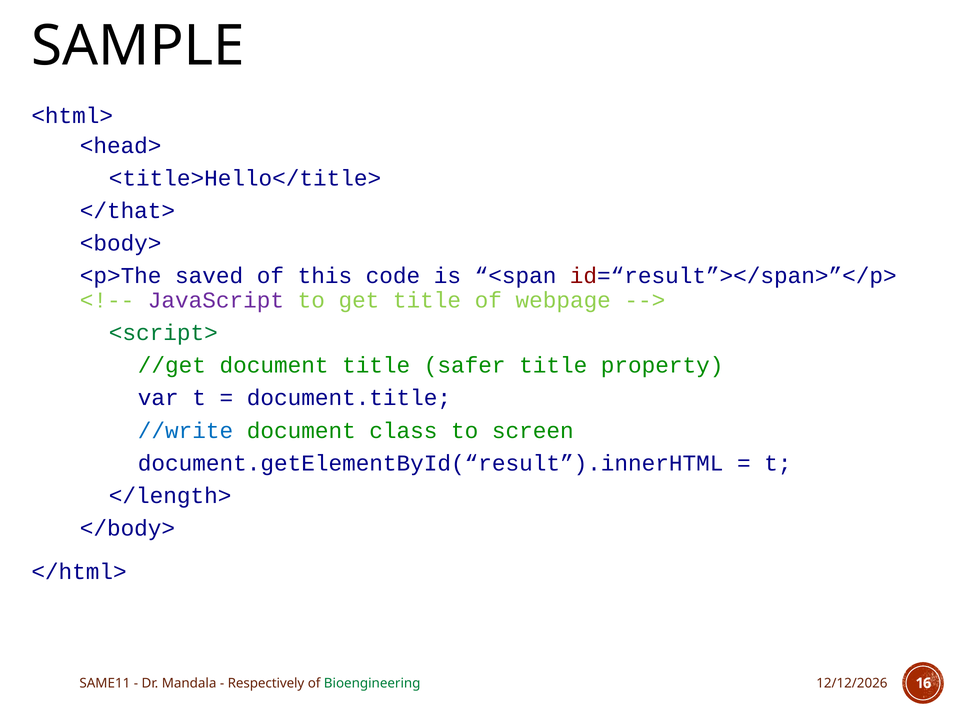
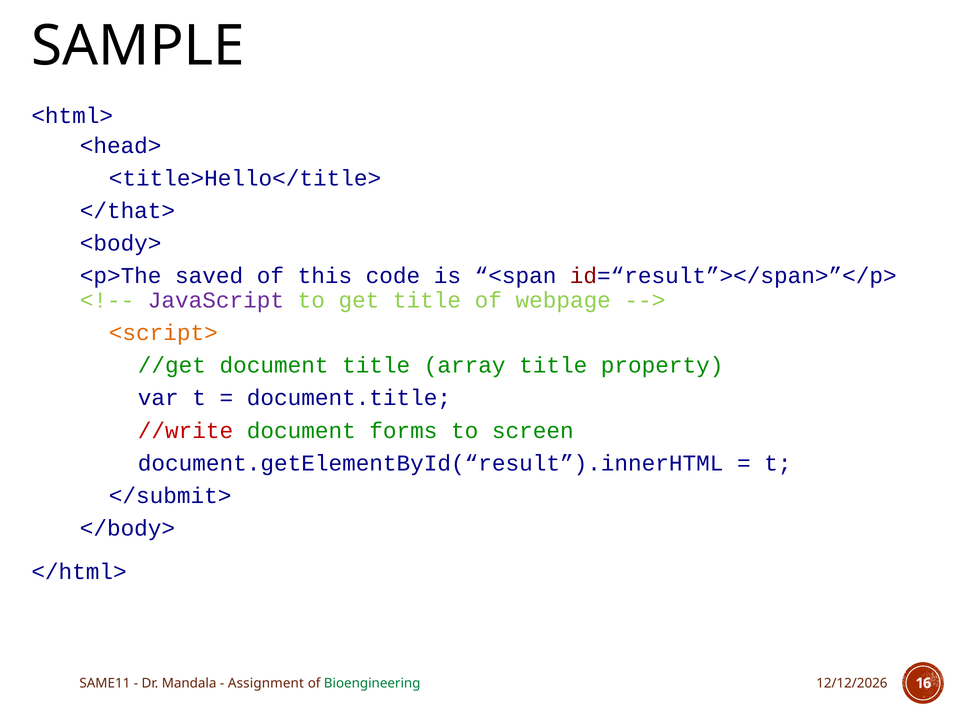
<script> colour: green -> orange
safer: safer -> array
//write colour: blue -> red
class: class -> forms
</length>: </length> -> </submit>
Respectively: Respectively -> Assignment
